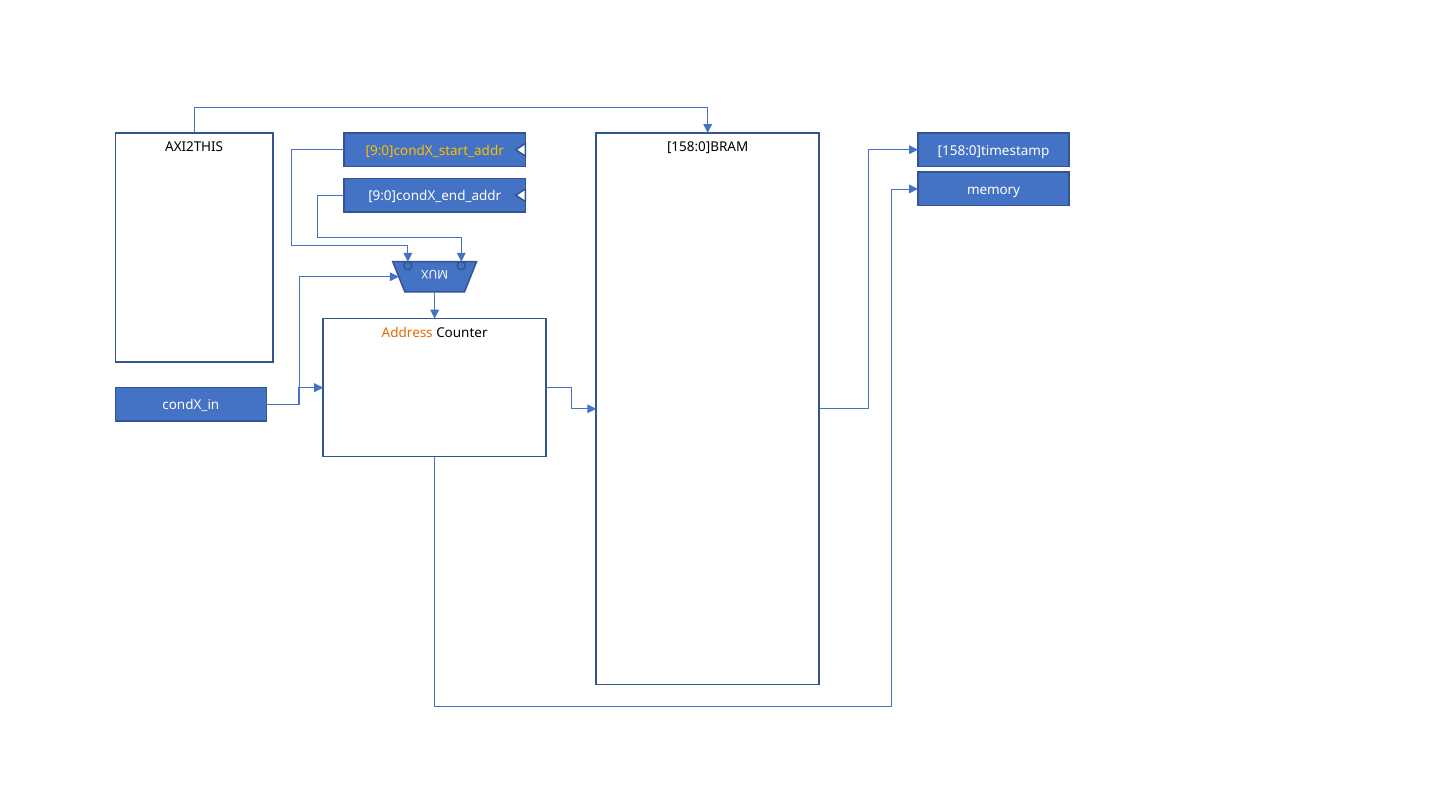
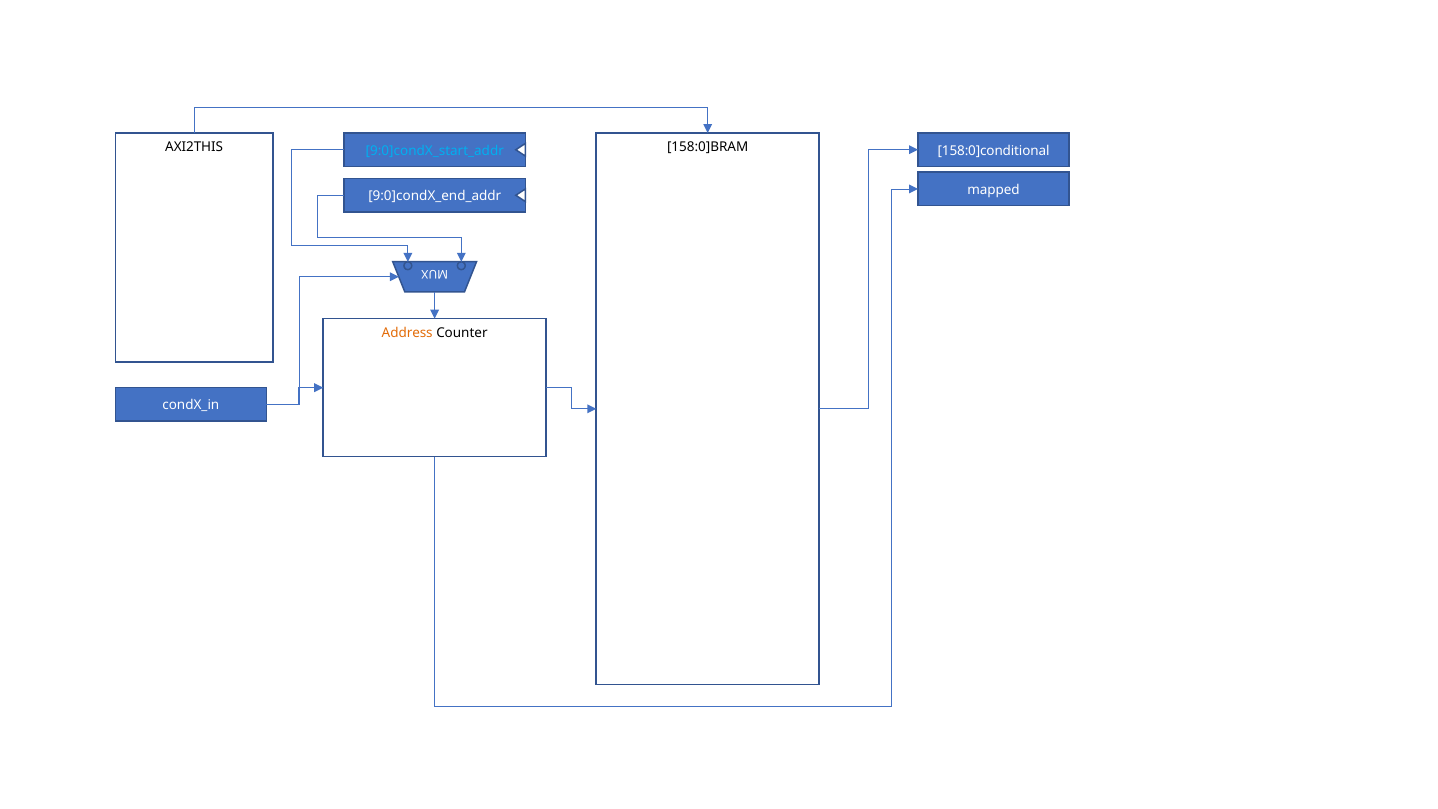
9:0]condX_start_addr colour: yellow -> light blue
158:0]timestamp: 158:0]timestamp -> 158:0]conditional
memory: memory -> mapped
